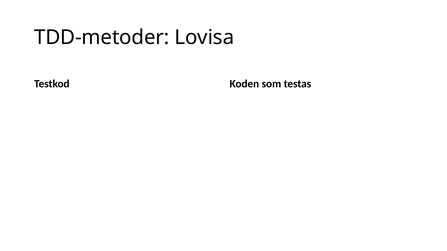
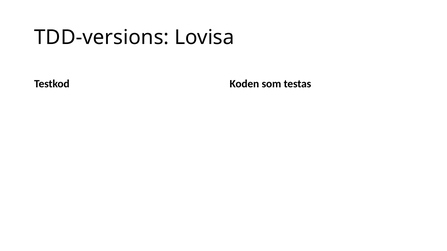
TDD-metoder: TDD-metoder -> TDD-versions
